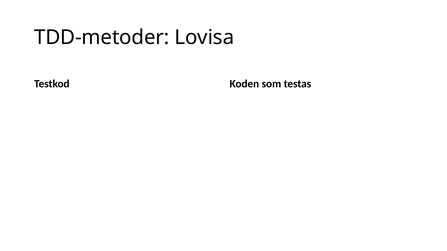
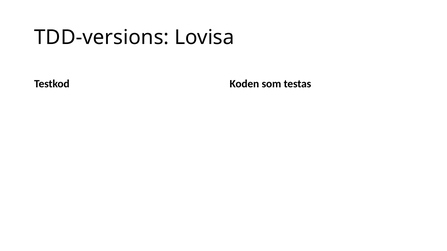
TDD-metoder: TDD-metoder -> TDD-versions
